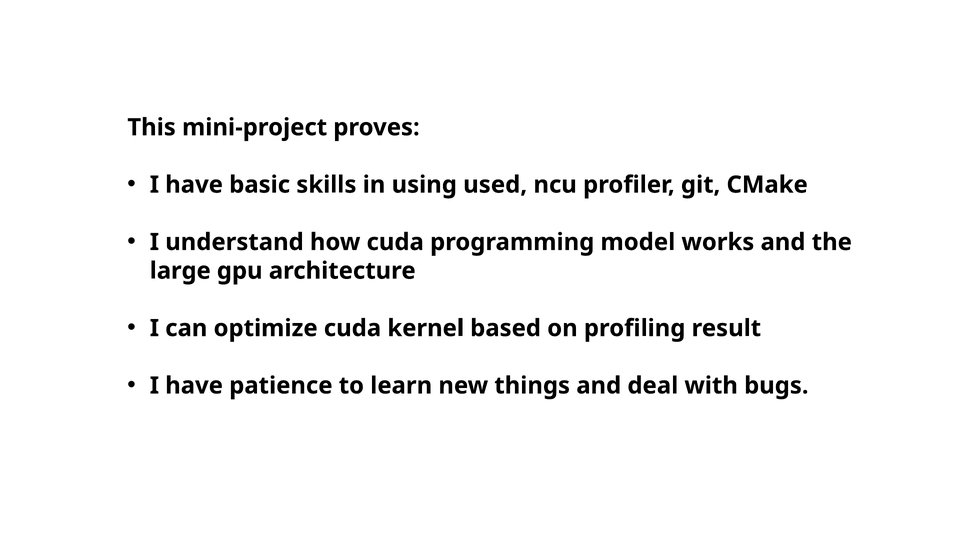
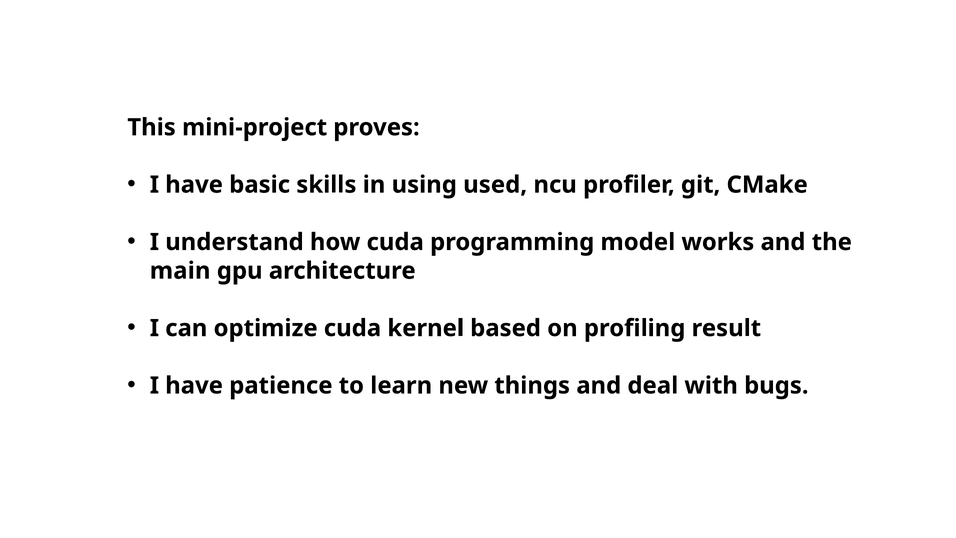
large: large -> main
